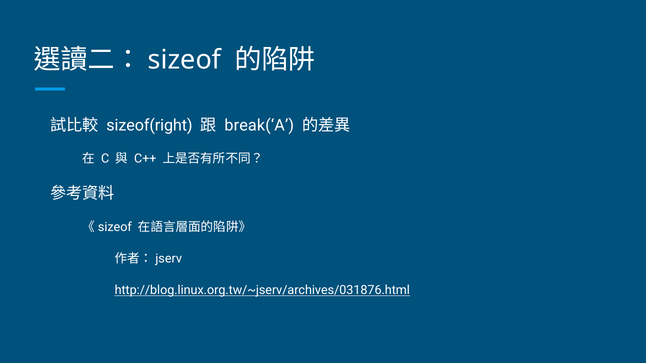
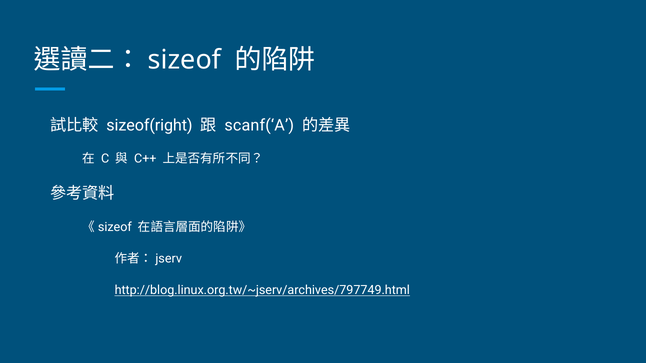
break(‘A: break(‘A -> scanf(‘A
http://blog.linux.org.tw/~jserv/archives/031876.html: http://blog.linux.org.tw/~jserv/archives/031876.html -> http://blog.linux.org.tw/~jserv/archives/797749.html
